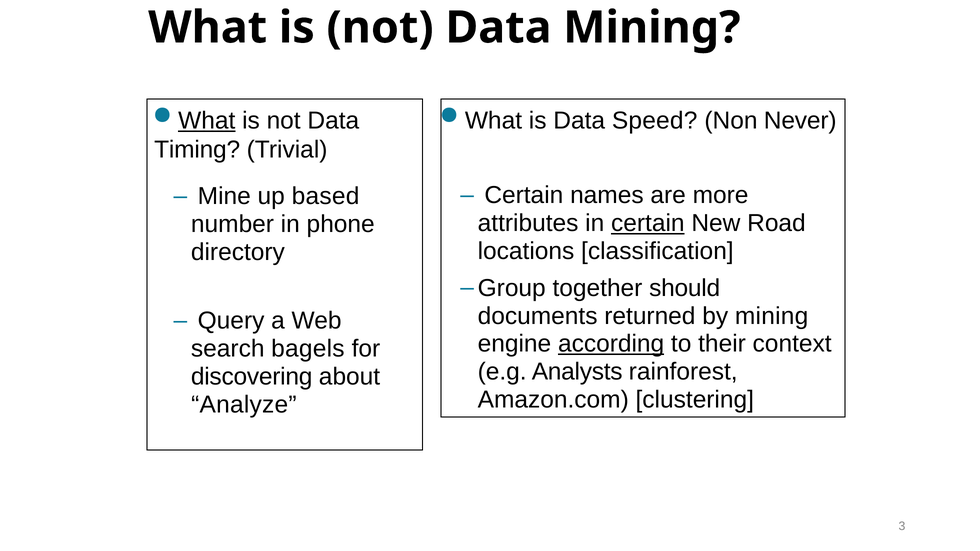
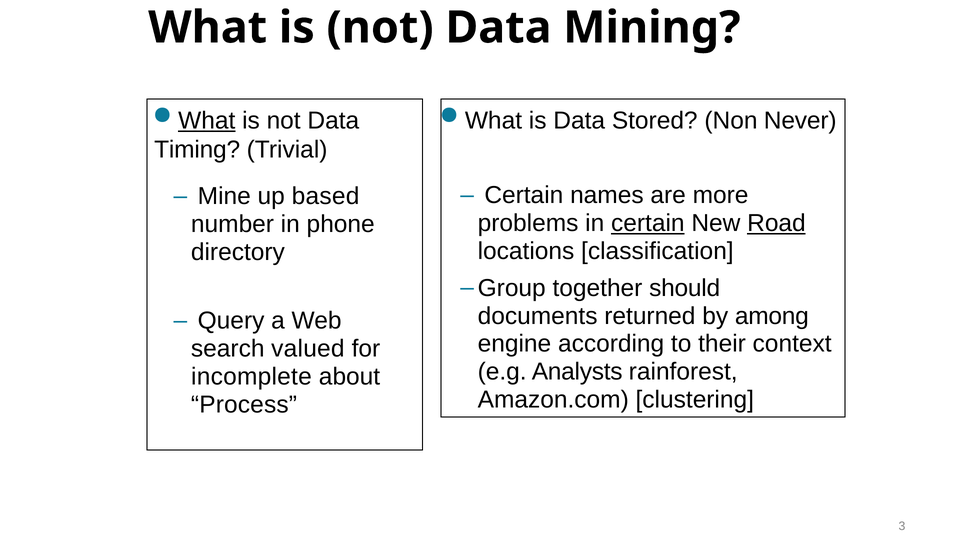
Speed: Speed -> Stored
attributes: attributes -> problems
Road underline: none -> present
by mining: mining -> among
according underline: present -> none
bagels: bagels -> valued
discovering: discovering -> incomplete
Analyze: Analyze -> Process
